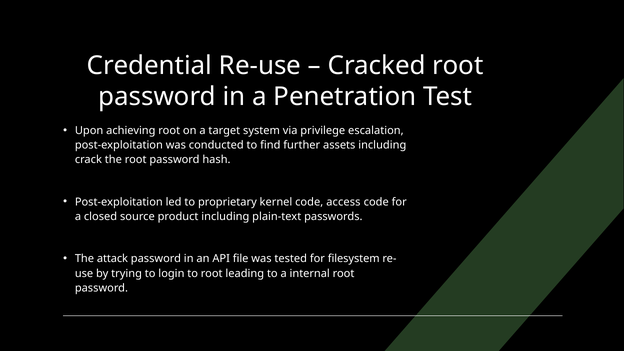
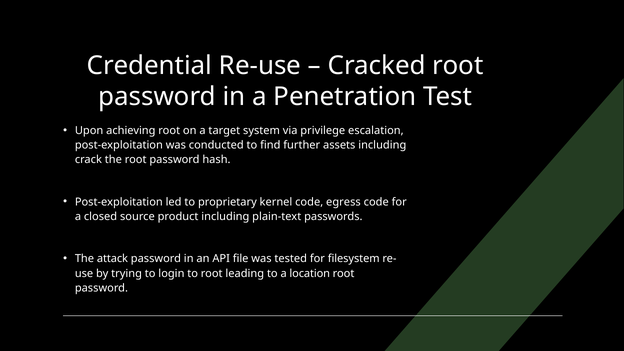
access: access -> egress
internal: internal -> location
